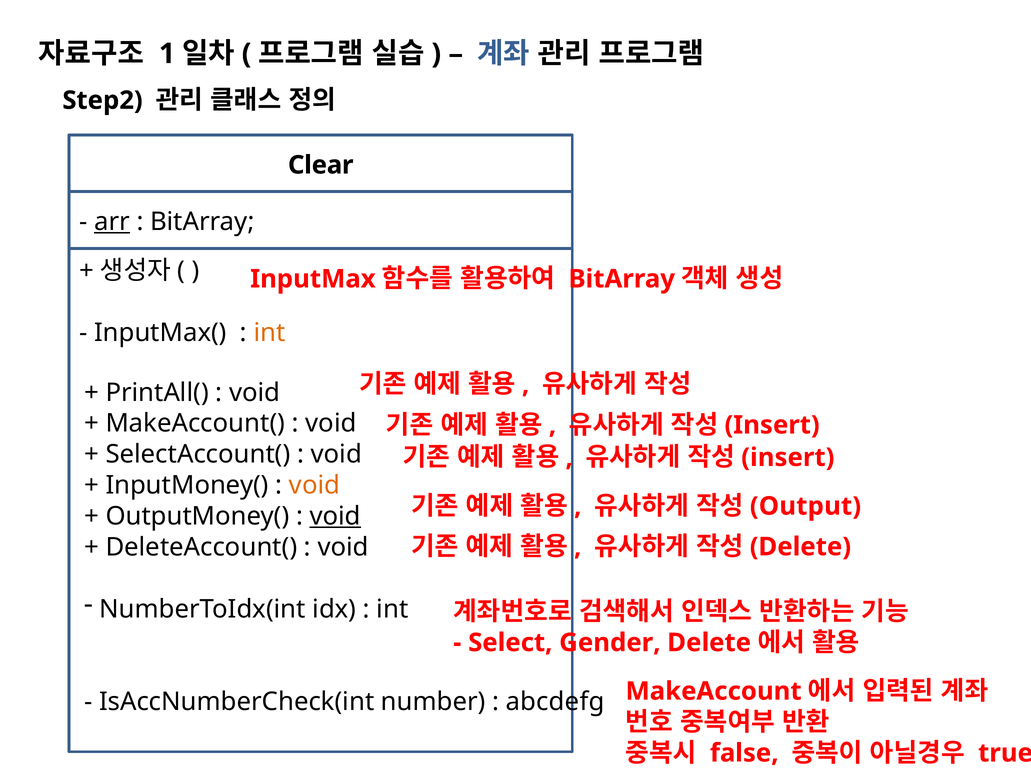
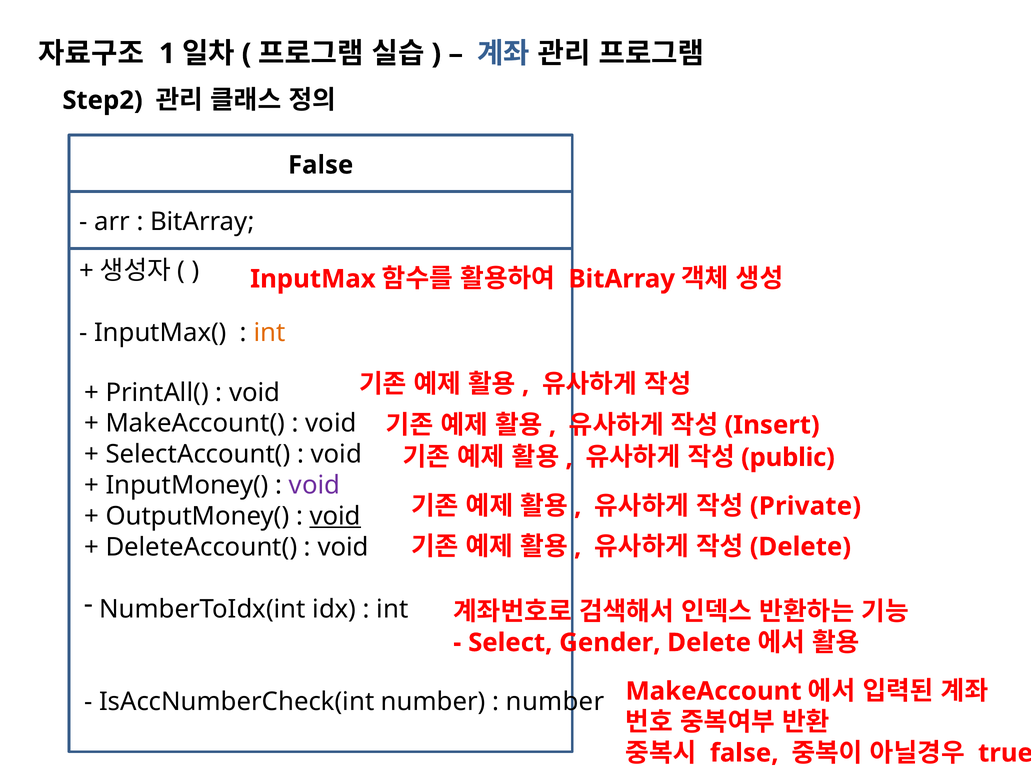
Clear at (321, 165): Clear -> False
arr underline: present -> none
insert at (788, 458): insert -> public
void at (315, 485) colour: orange -> purple
Output: Output -> Private
abcdefg at (555, 702): abcdefg -> number
